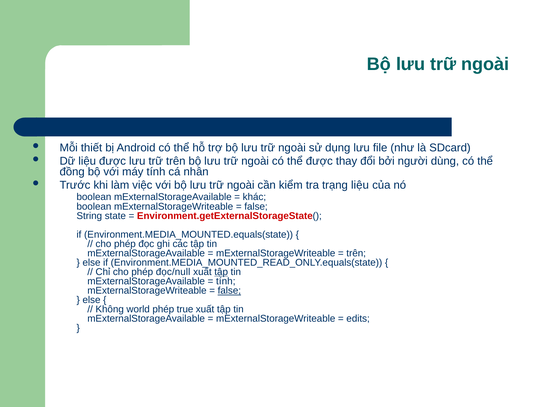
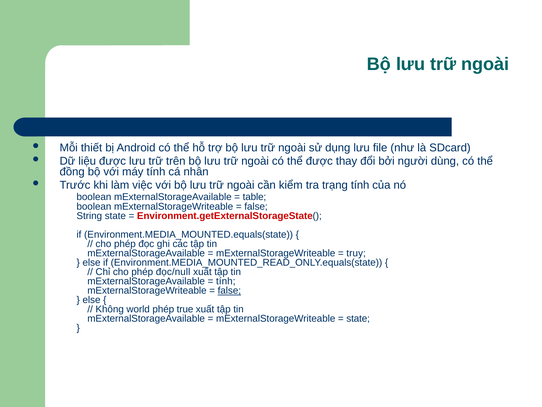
trạng liệu: liệu -> tính
khác: khác -> table
trên at (356, 253): trên -> truy
tập at (221, 272) underline: present -> none
edits at (358, 318): edits -> state
